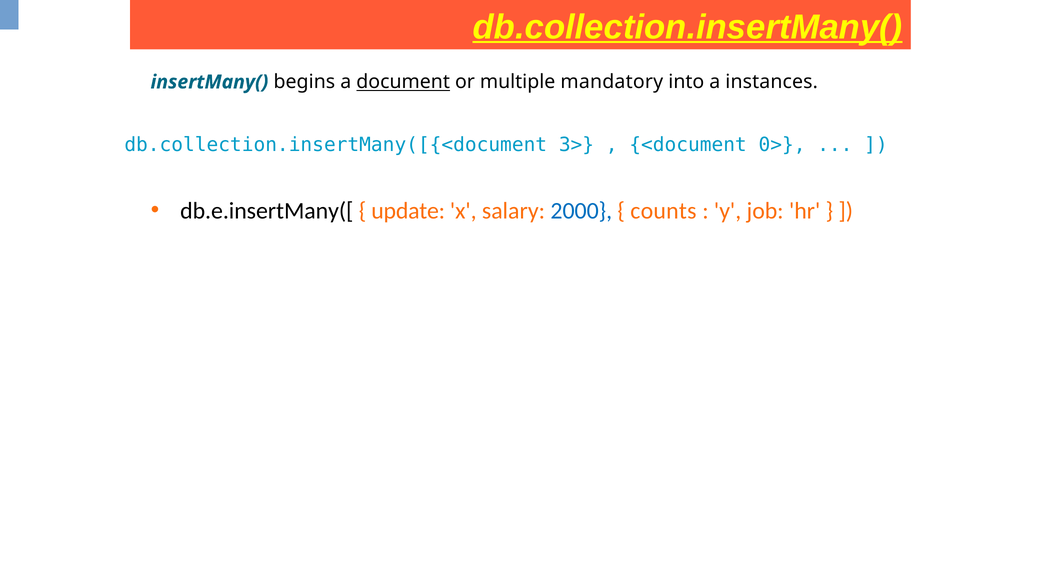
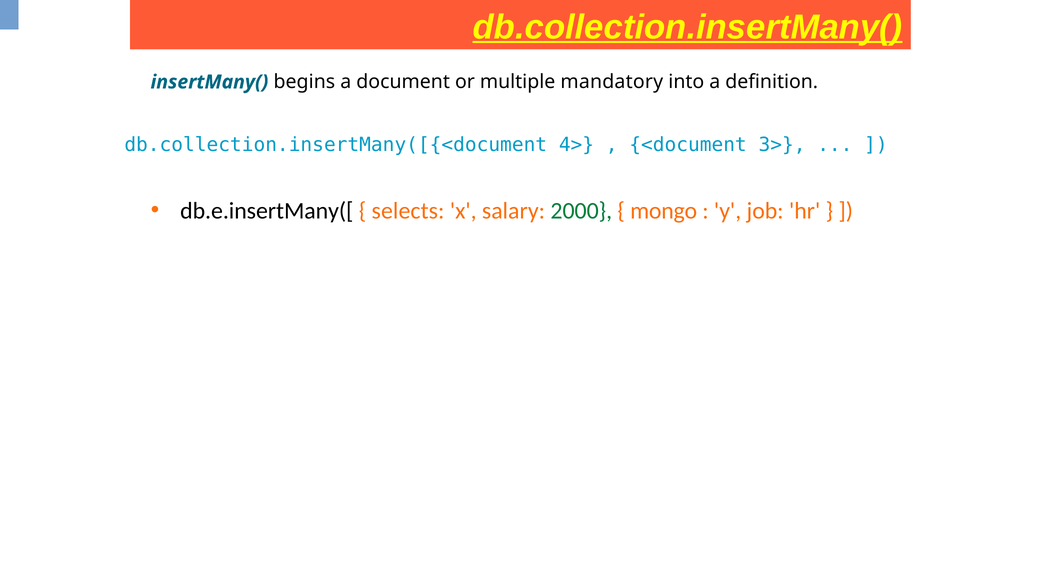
document underline: present -> none
instances: instances -> definition
3>: 3> -> 4>
0>: 0> -> 3>
update: update -> selects
2000 colour: blue -> green
counts: counts -> mongo
